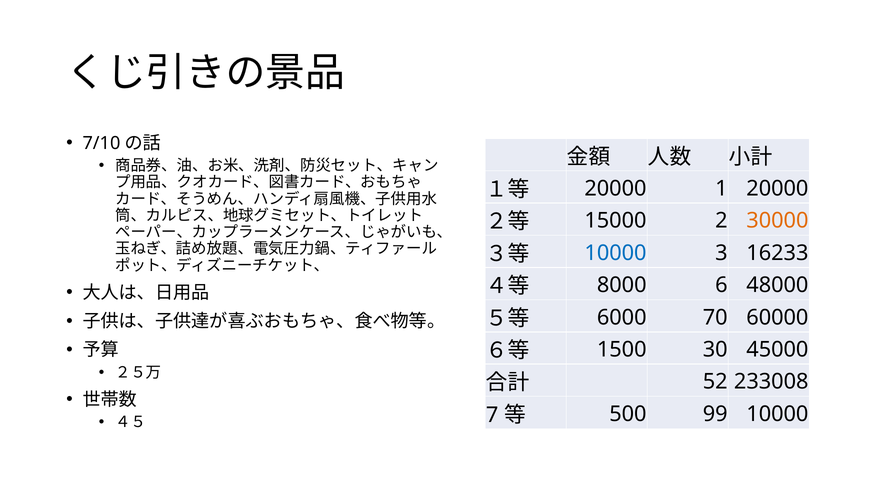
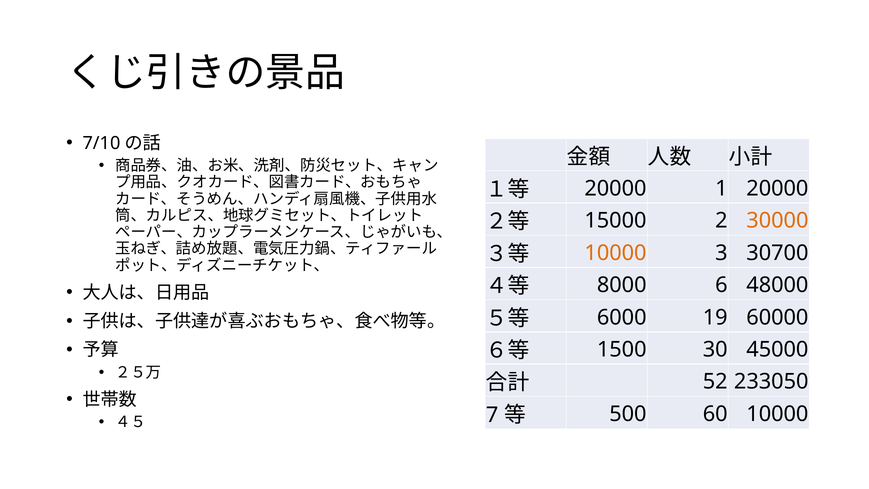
10000 at (616, 253) colour: blue -> orange
16233: 16233 -> 30700
70: 70 -> 19
233008: 233008 -> 233050
99: 99 -> 60
